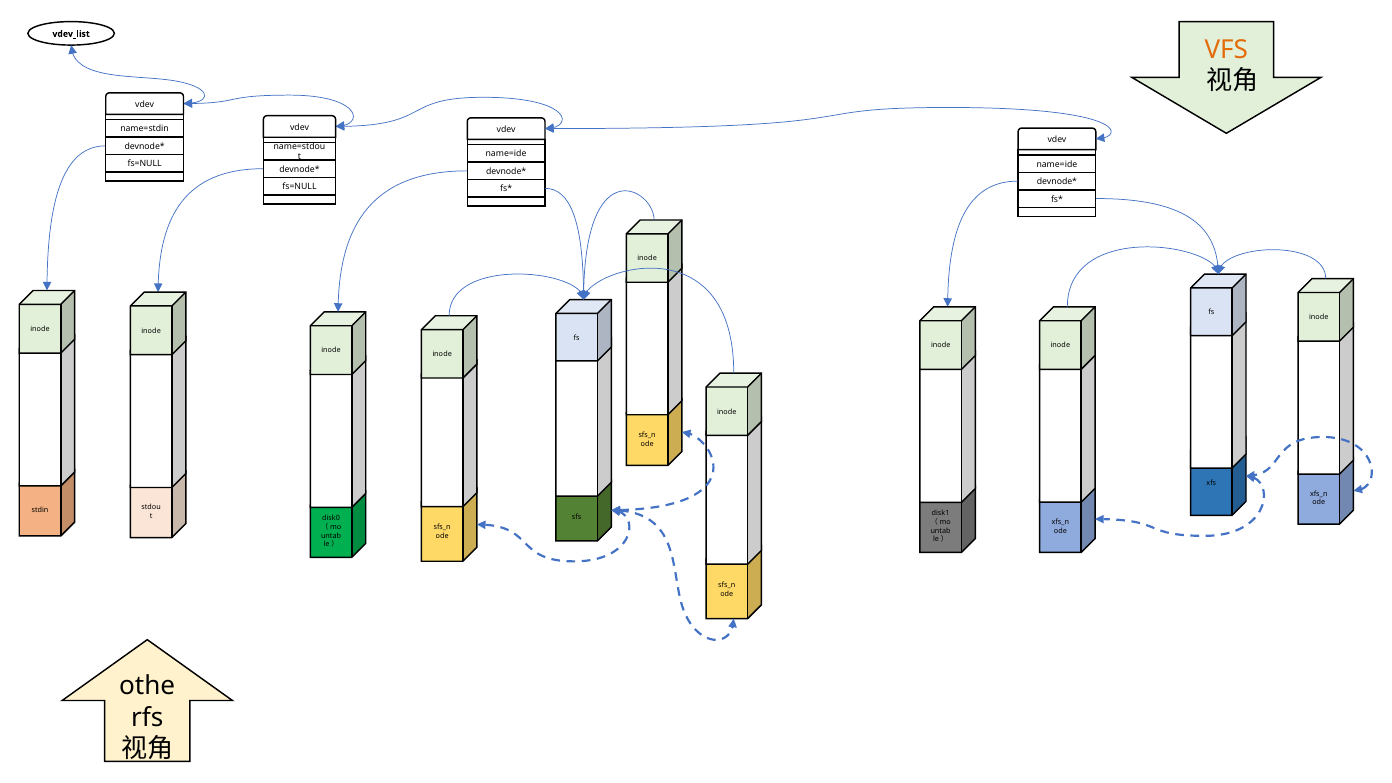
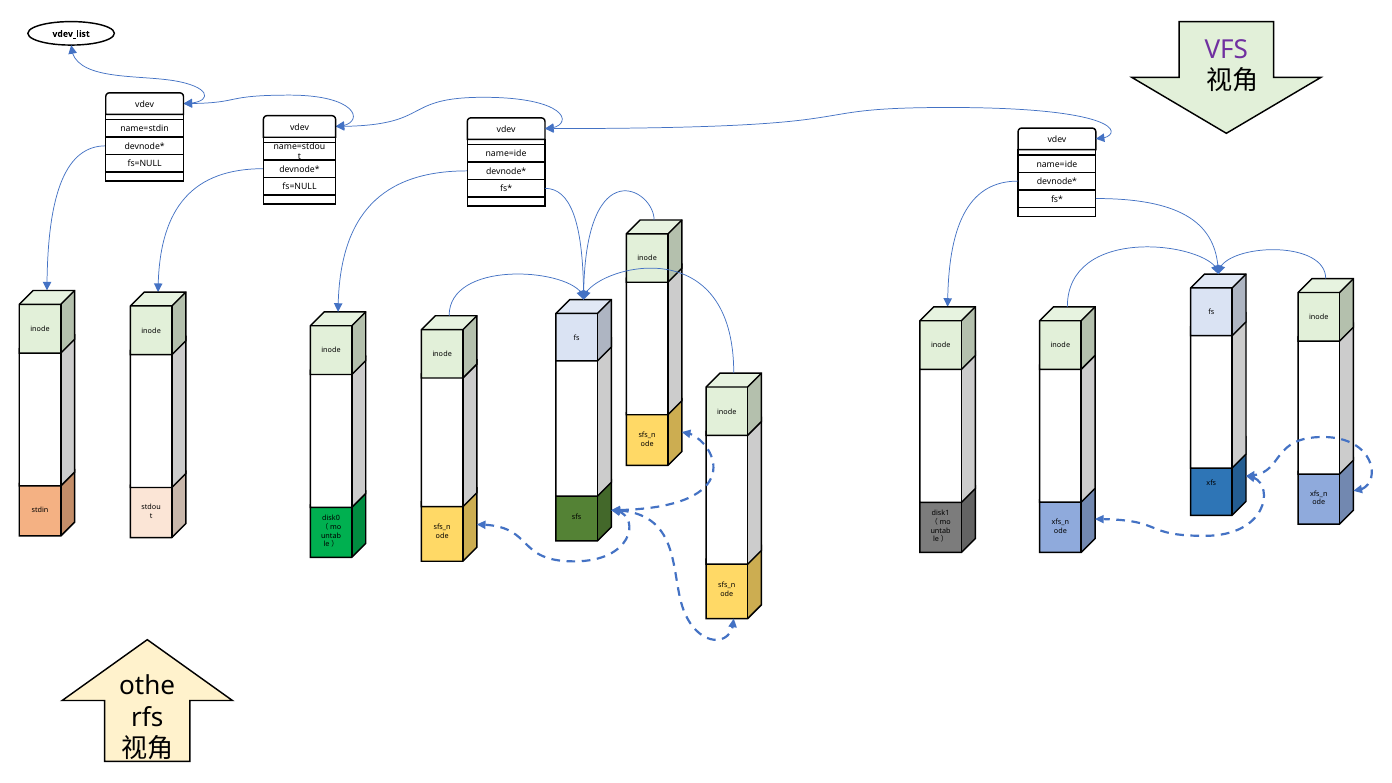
VFS colour: orange -> purple
